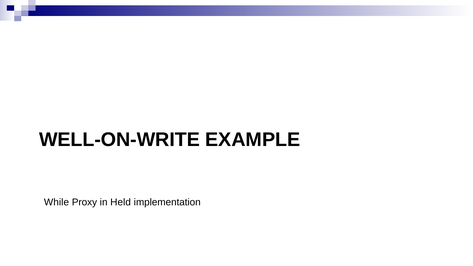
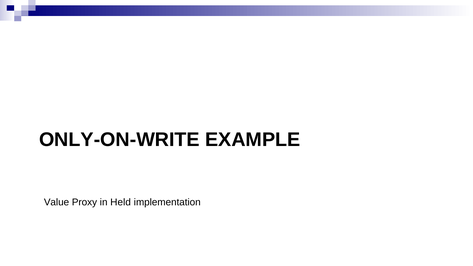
WELL-ON-WRITE: WELL-ON-WRITE -> ONLY-ON-WRITE
While: While -> Value
